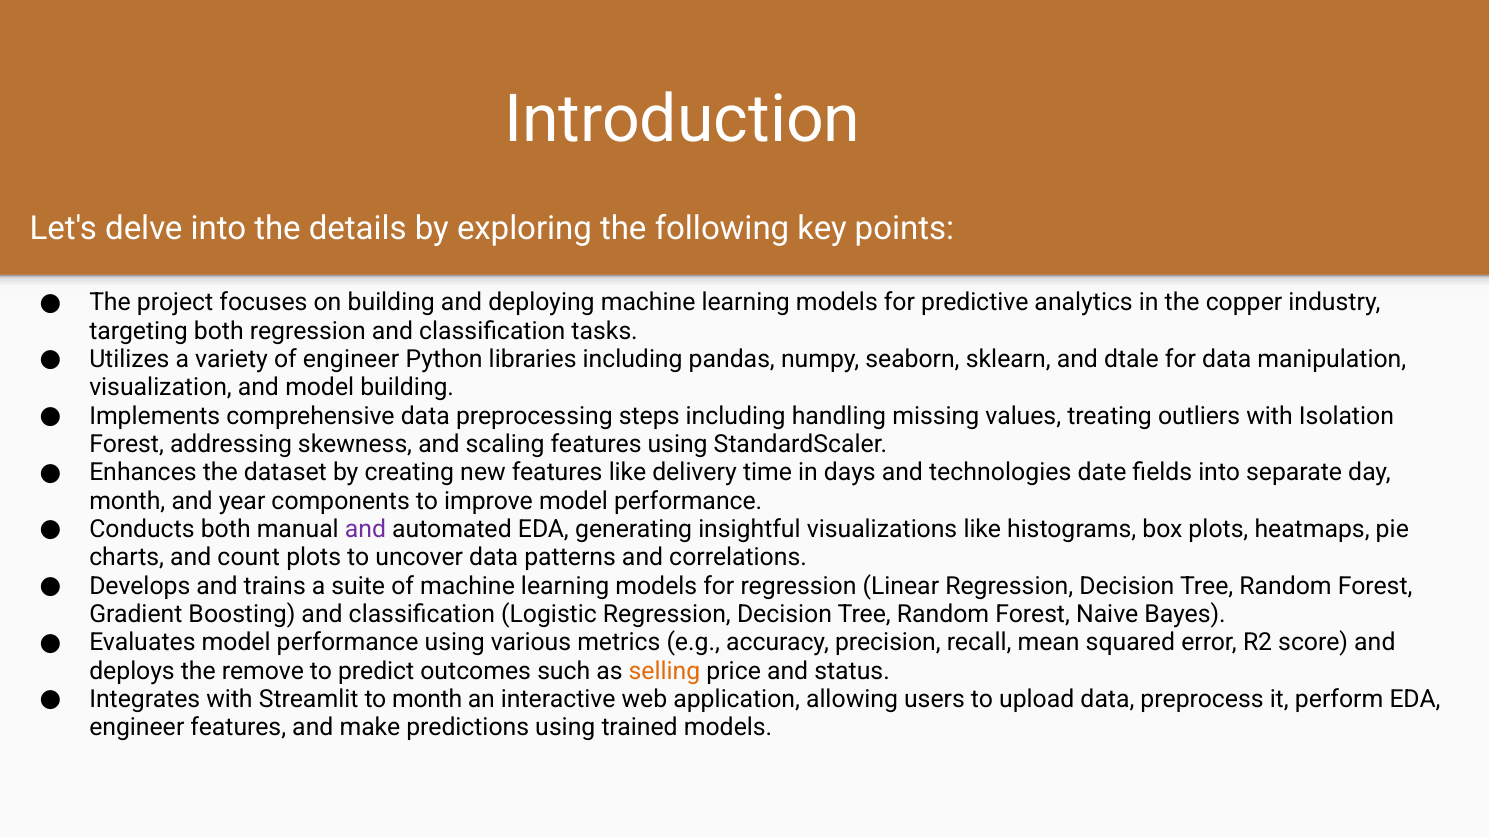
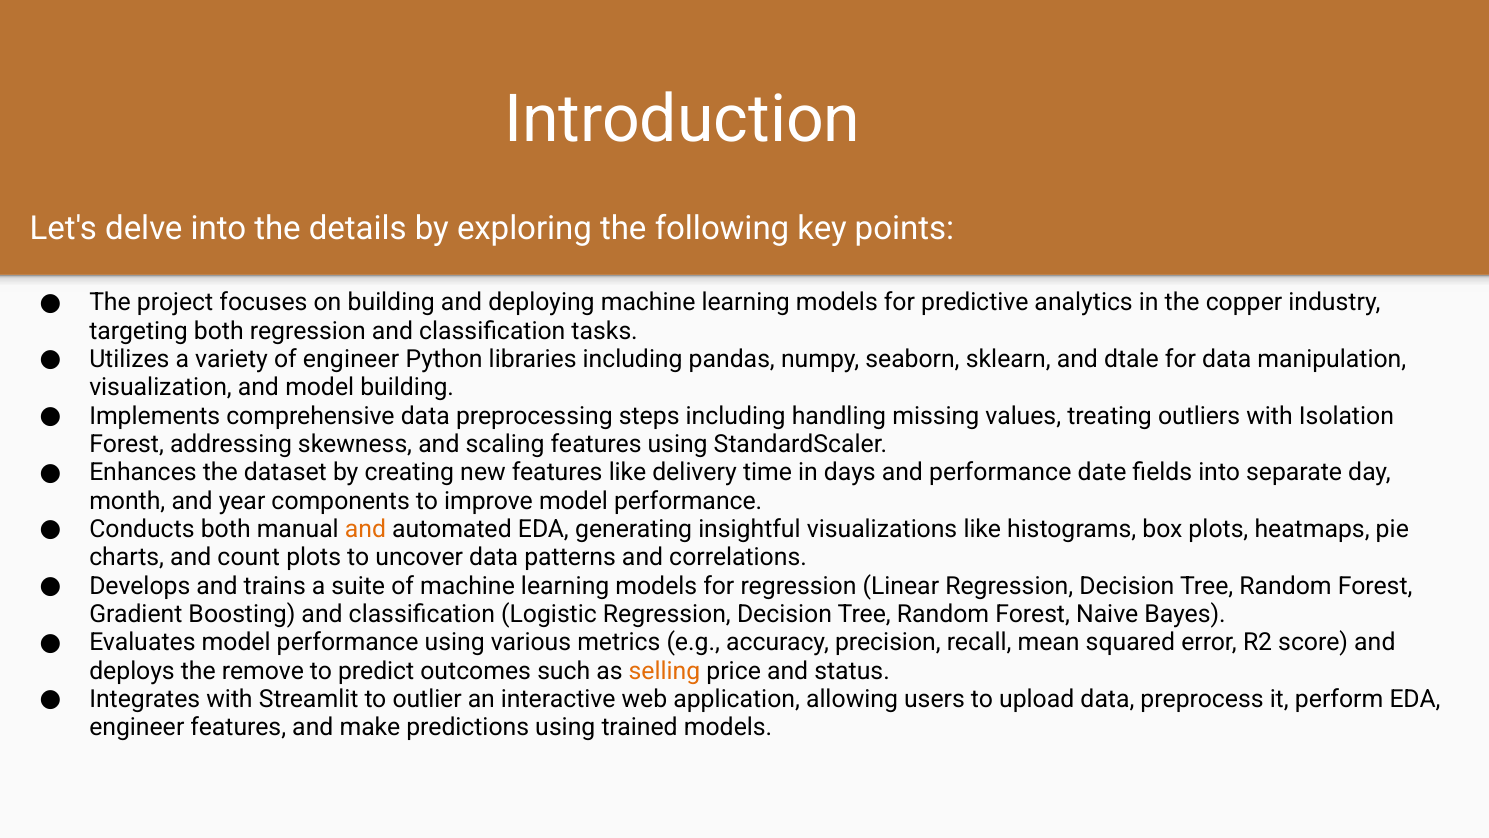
and technologies: technologies -> performance
and at (365, 529) colour: purple -> orange
to month: month -> outlier
